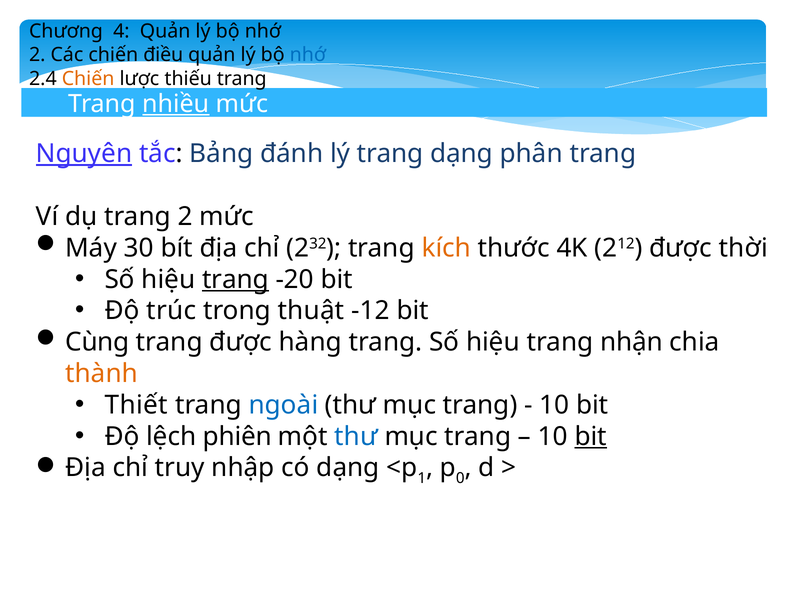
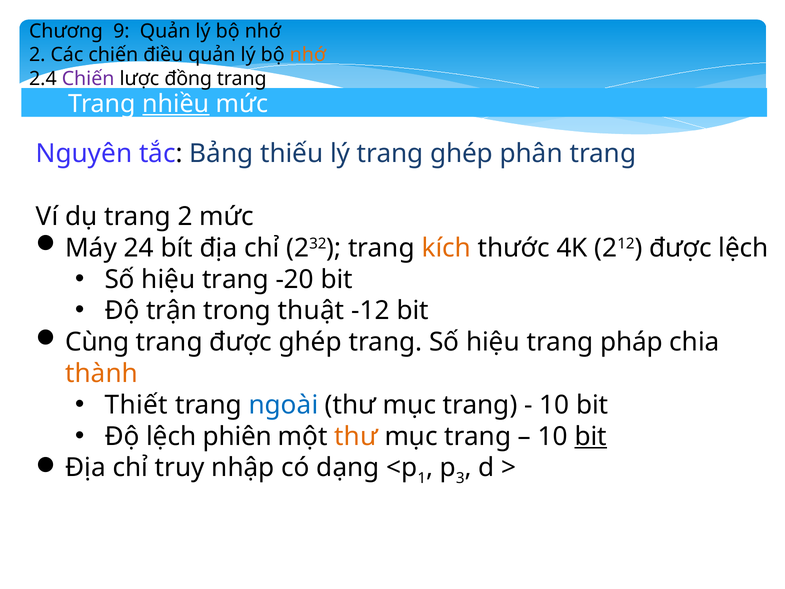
4: 4 -> 9
nhớ at (308, 55) colour: blue -> orange
Chiến at (88, 79) colour: orange -> purple
thiếu: thiếu -> đồng
Nguyên underline: present -> none
đánh: đánh -> thiếu
trang dạng: dạng -> ghép
30: 30 -> 24
được thời: thời -> lệch
trang at (235, 279) underline: present -> none
trúc: trúc -> trận
được hàng: hàng -> ghép
nhận: nhận -> pháp
thư at (356, 436) colour: blue -> orange
0: 0 -> 3
